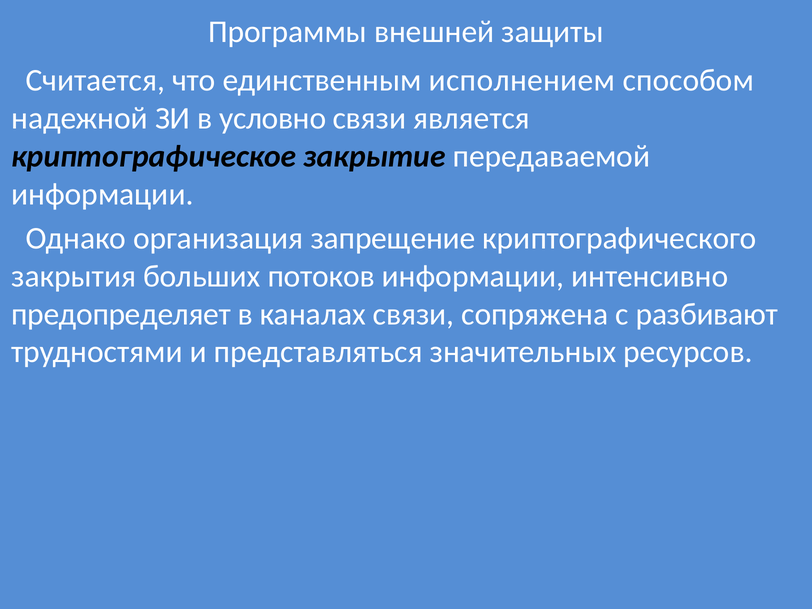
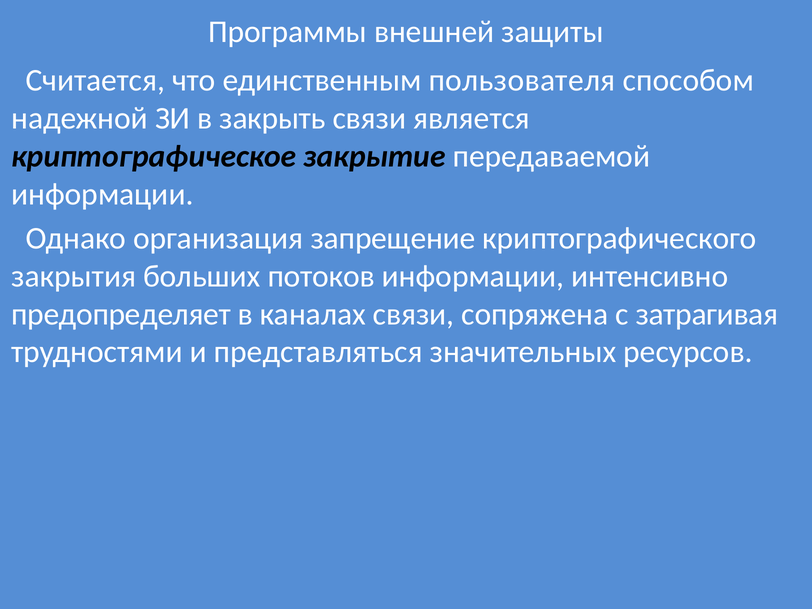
исполнением: исполнением -> пользователя
условно: условно -> закрыть
разбивают: разбивают -> затрагивая
